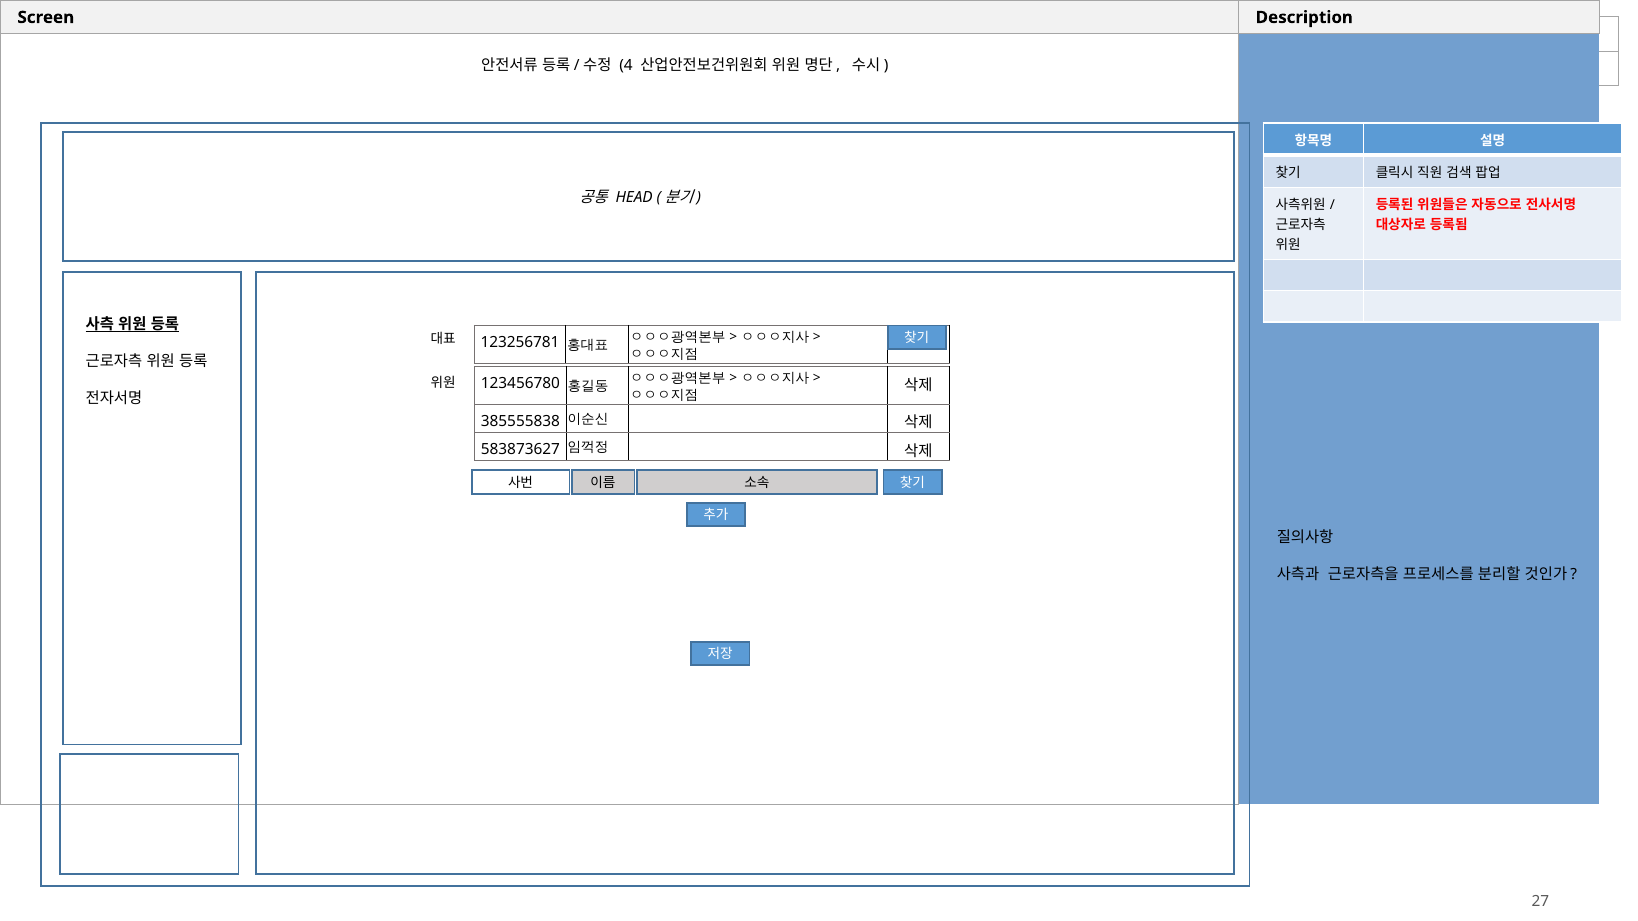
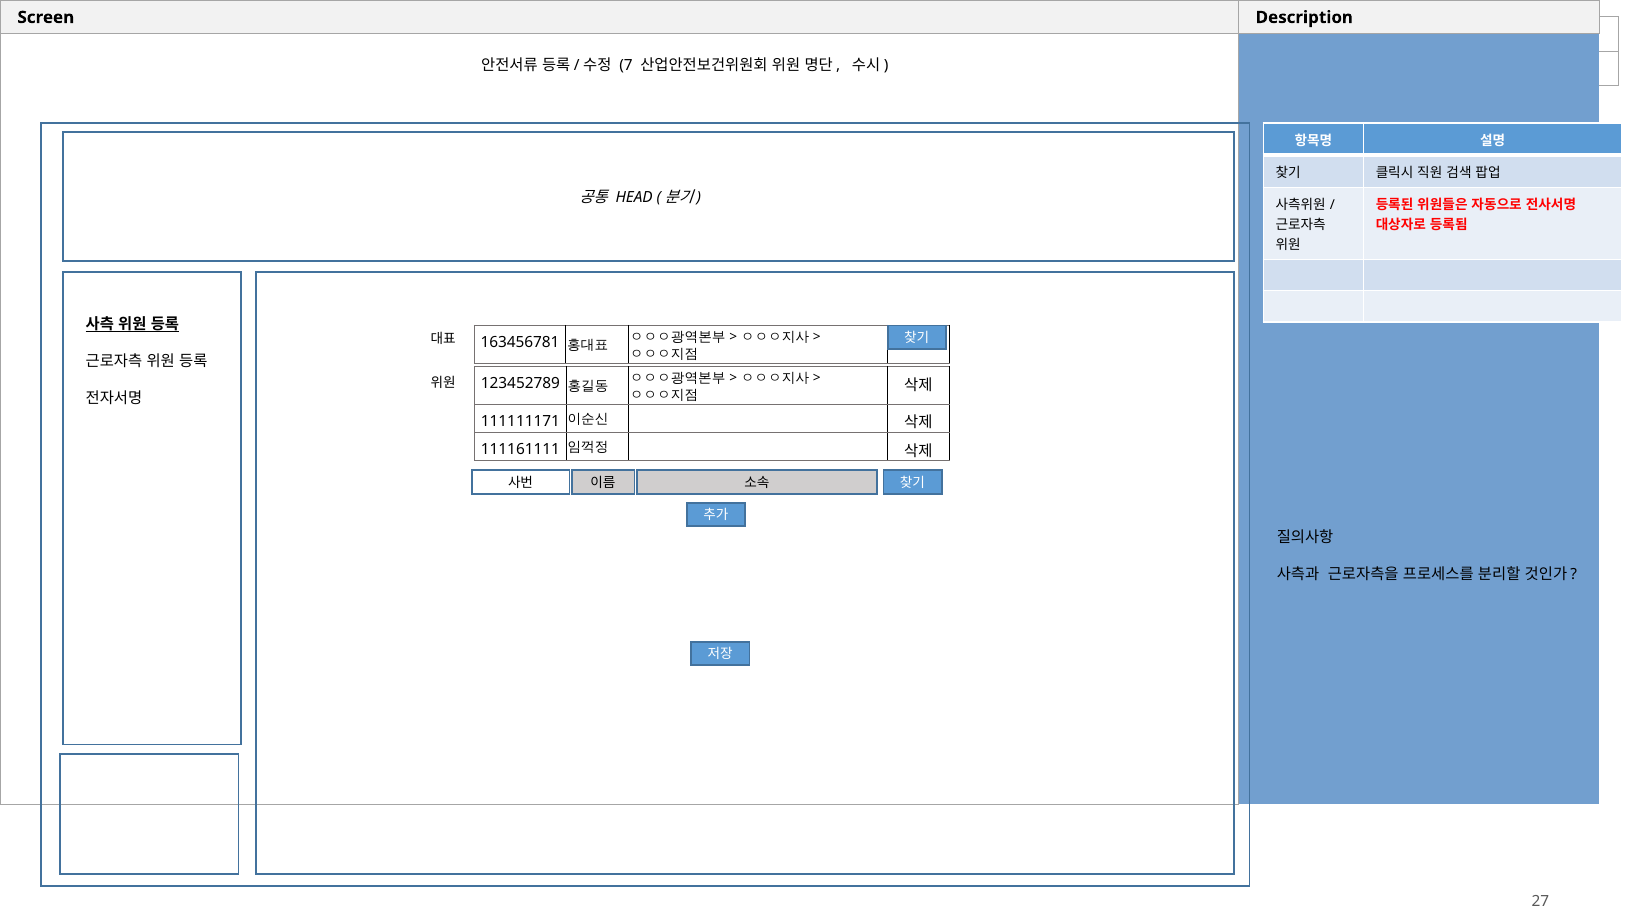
4: 4 -> 7
123256781: 123256781 -> 163456781
123456780: 123456780 -> 123452789
385555838: 385555838 -> 111111171
583873627: 583873627 -> 111161111
